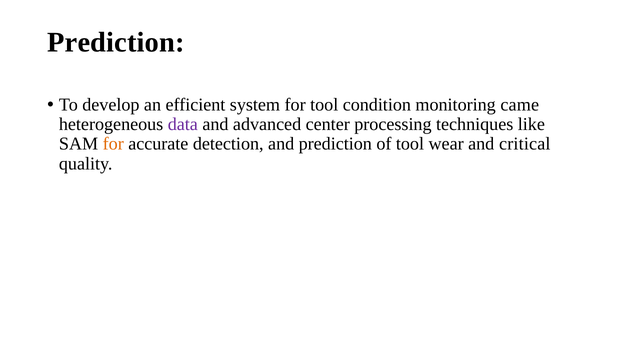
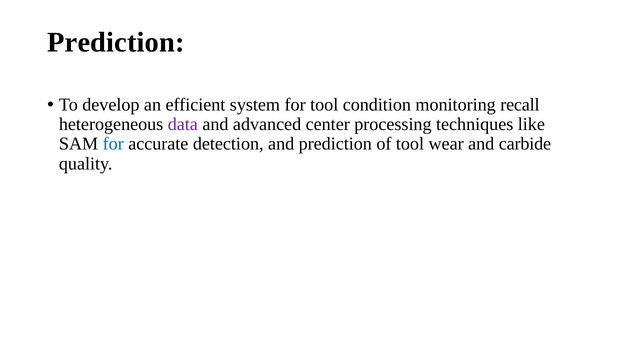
came: came -> recall
for at (113, 144) colour: orange -> blue
critical: critical -> carbide
